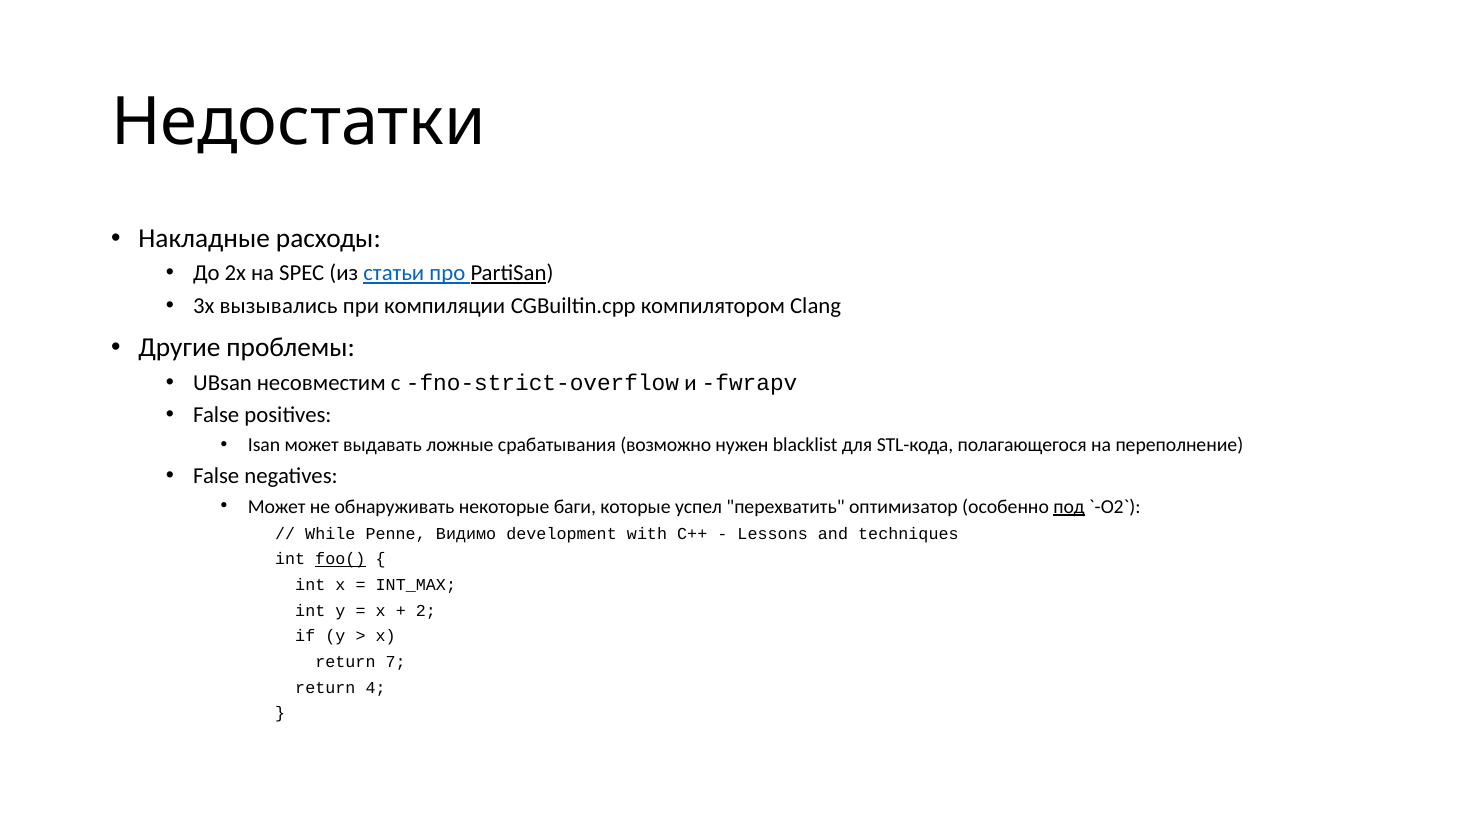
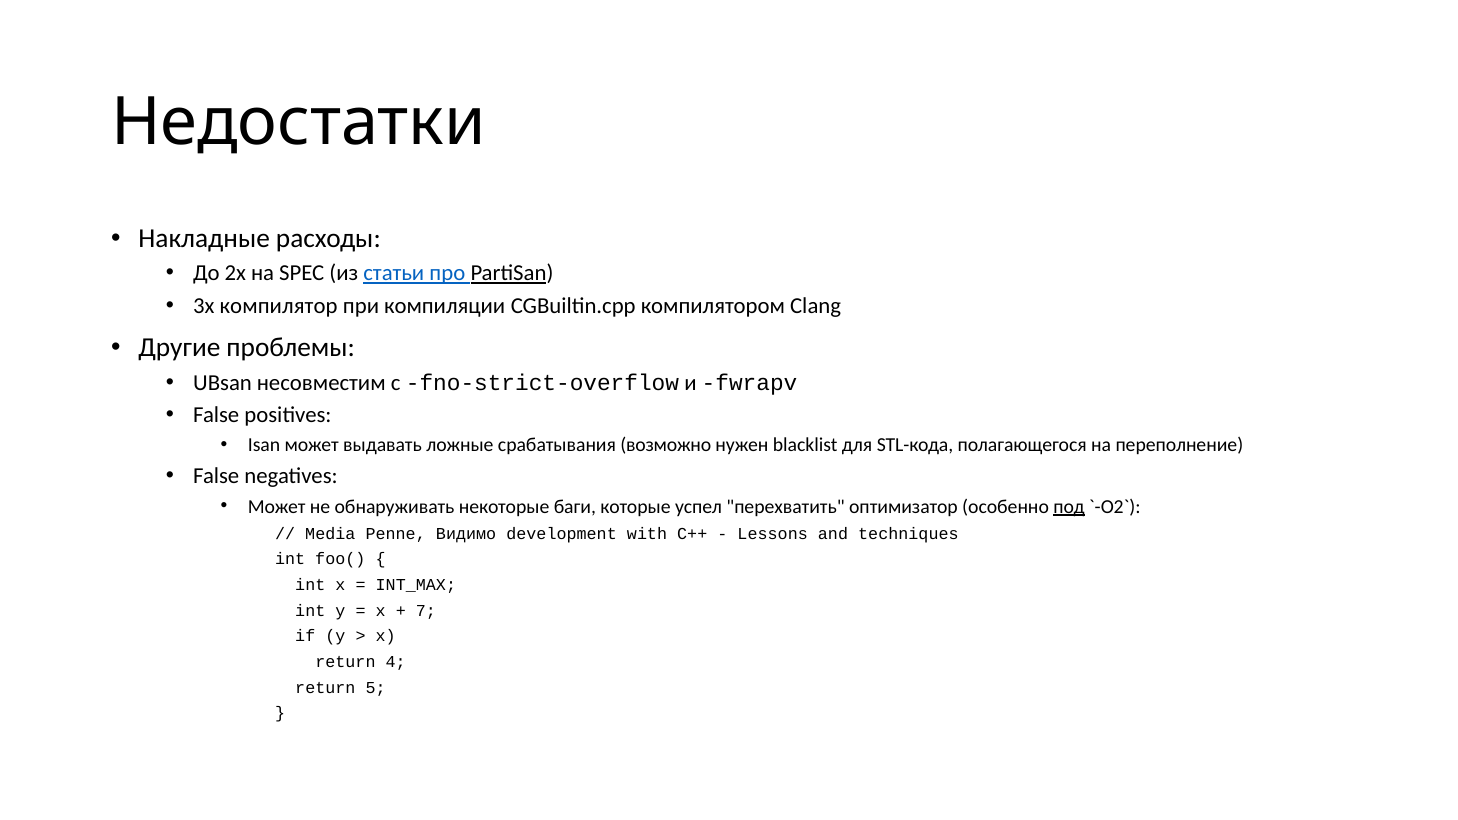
вызывались: вызывались -> компилятор
While: While -> Media
foo( underline: present -> none
2: 2 -> 7
7: 7 -> 4
4: 4 -> 5
